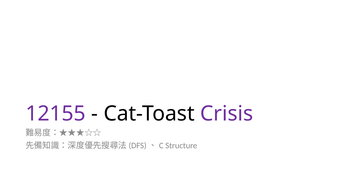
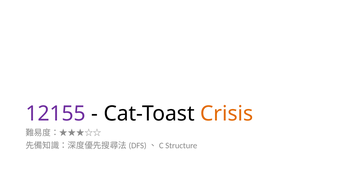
Crisis colour: purple -> orange
